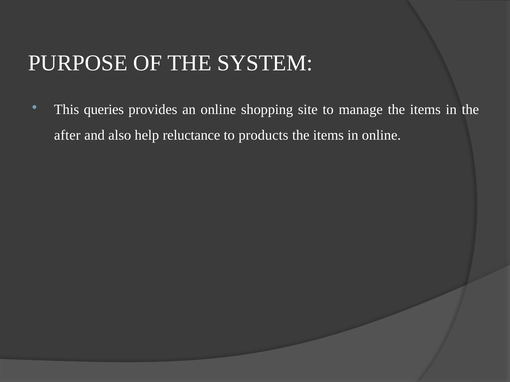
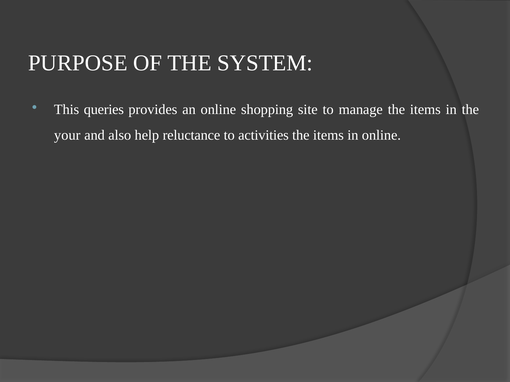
after: after -> your
products: products -> activities
